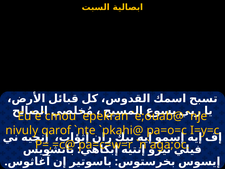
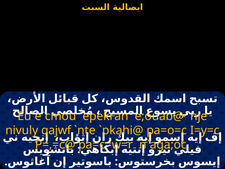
qarof: qarof -> qajwf
